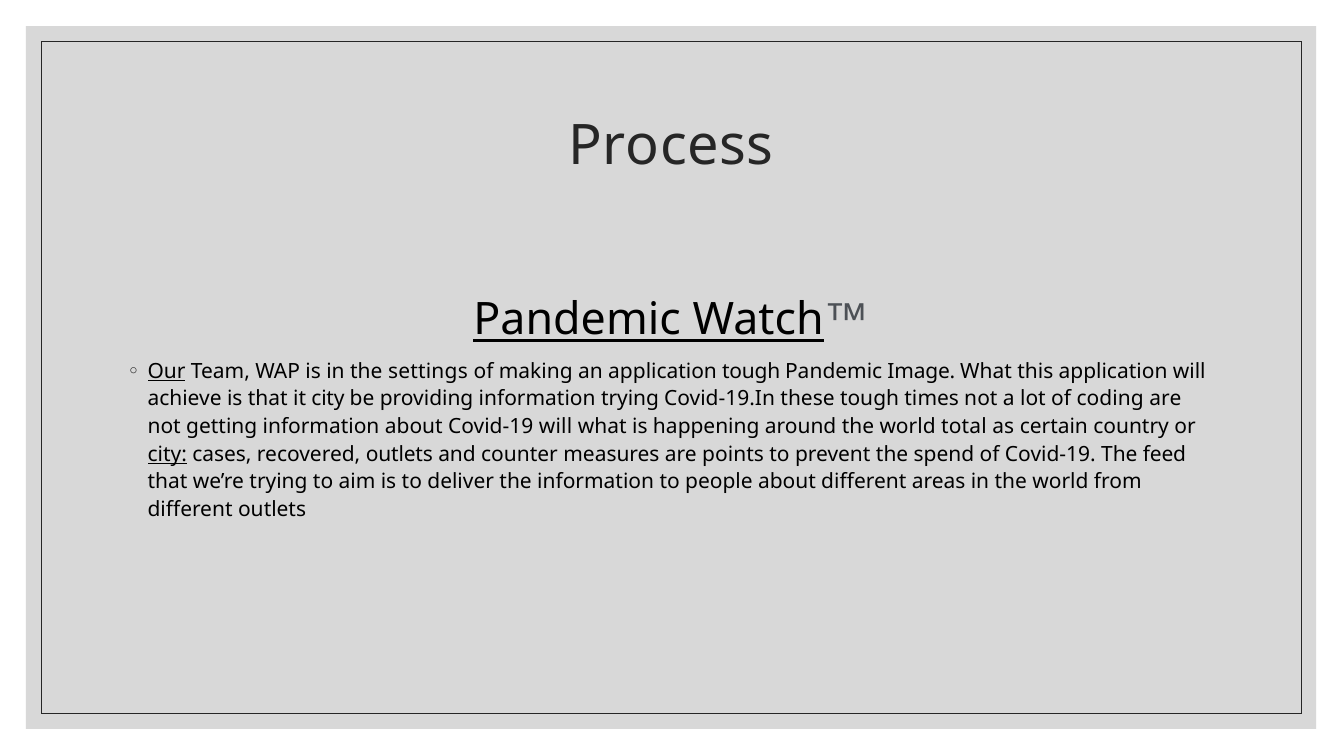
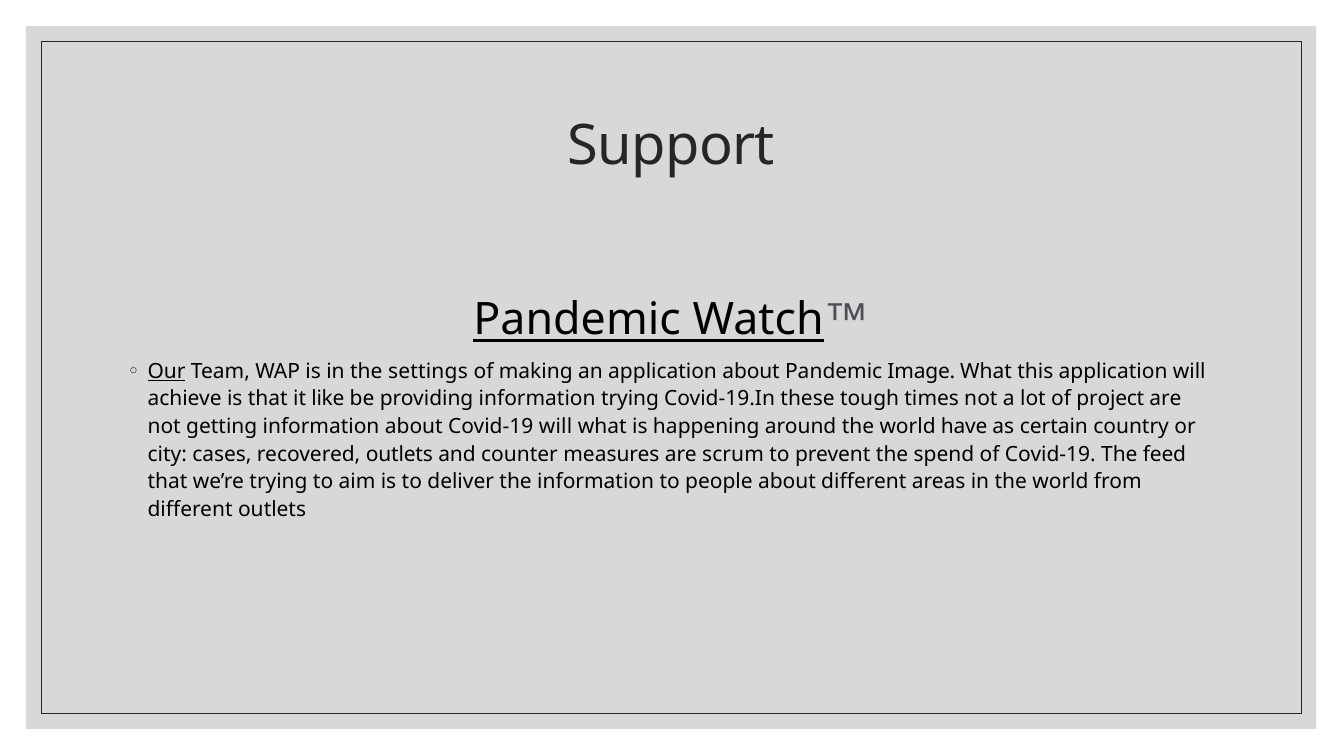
Process: Process -> Support
application tough: tough -> about
it city: city -> like
coding: coding -> project
total: total -> have
city at (167, 454) underline: present -> none
points: points -> scrum
